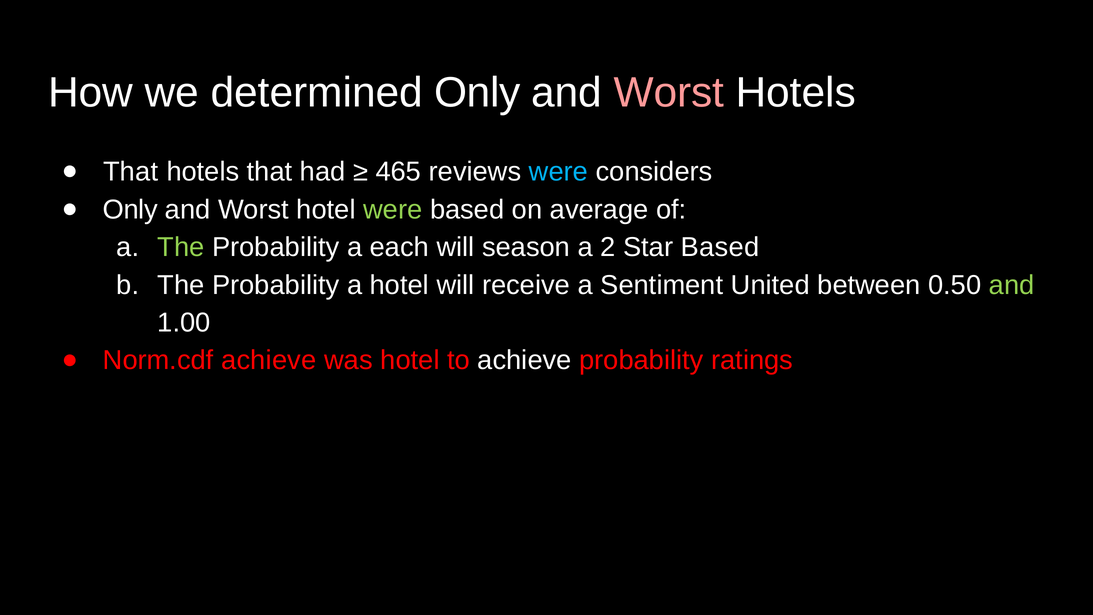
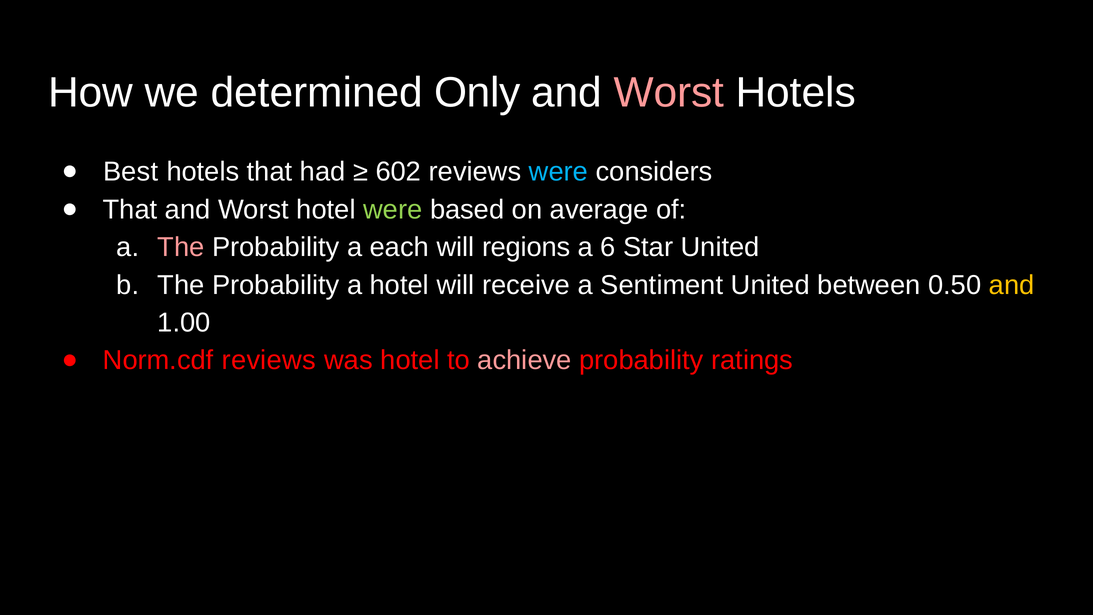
That at (131, 172): That -> Best
465: 465 -> 602
Only at (130, 210): Only -> That
The at (181, 247) colour: light green -> pink
season: season -> regions
2: 2 -> 6
Star Based: Based -> United
and at (1012, 285) colour: light green -> yellow
Norm.cdf achieve: achieve -> reviews
achieve at (524, 360) colour: white -> pink
